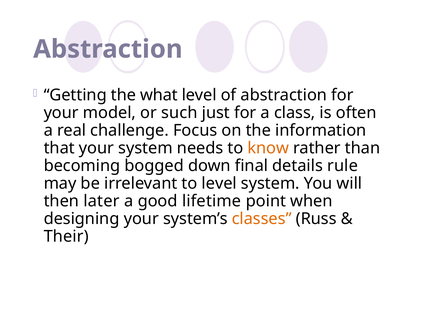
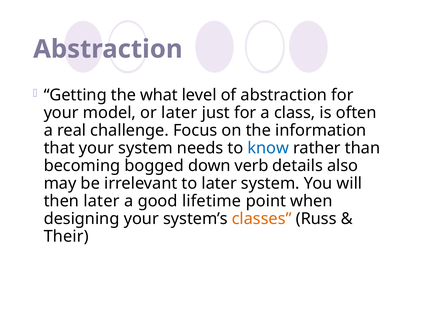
or such: such -> later
know colour: orange -> blue
final: final -> verb
rule: rule -> also
to level: level -> later
